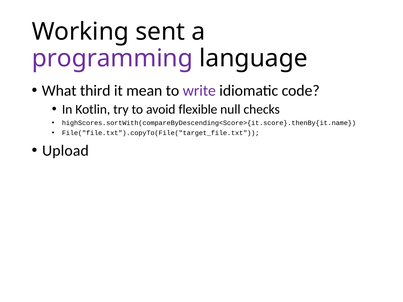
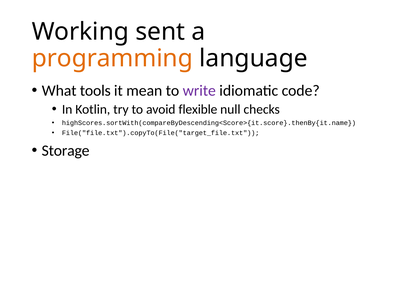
programming colour: purple -> orange
third: third -> tools
Upload: Upload -> Storage
